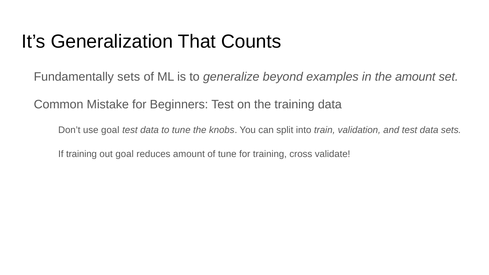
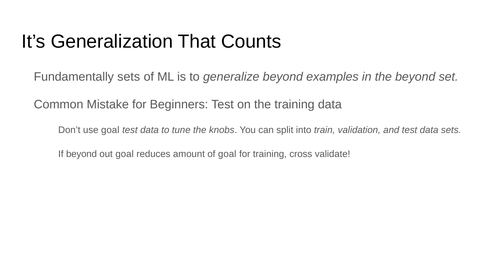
the amount: amount -> beyond
If training: training -> beyond
of tune: tune -> goal
